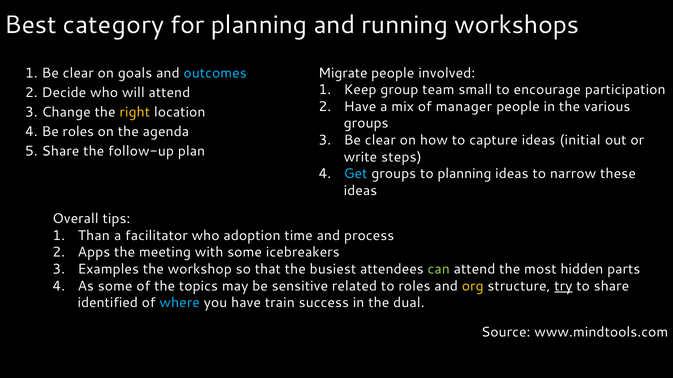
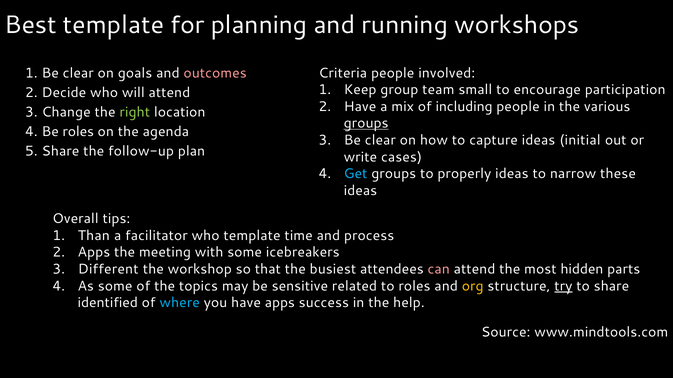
Best category: category -> template
outcomes colour: light blue -> pink
Migrate: Migrate -> Criteria
manager: manager -> including
right colour: yellow -> light green
groups at (366, 123) underline: none -> present
steps: steps -> cases
to planning: planning -> properly
who adoption: adoption -> template
Examples: Examples -> Different
can colour: light green -> pink
have train: train -> apps
dual: dual -> help
